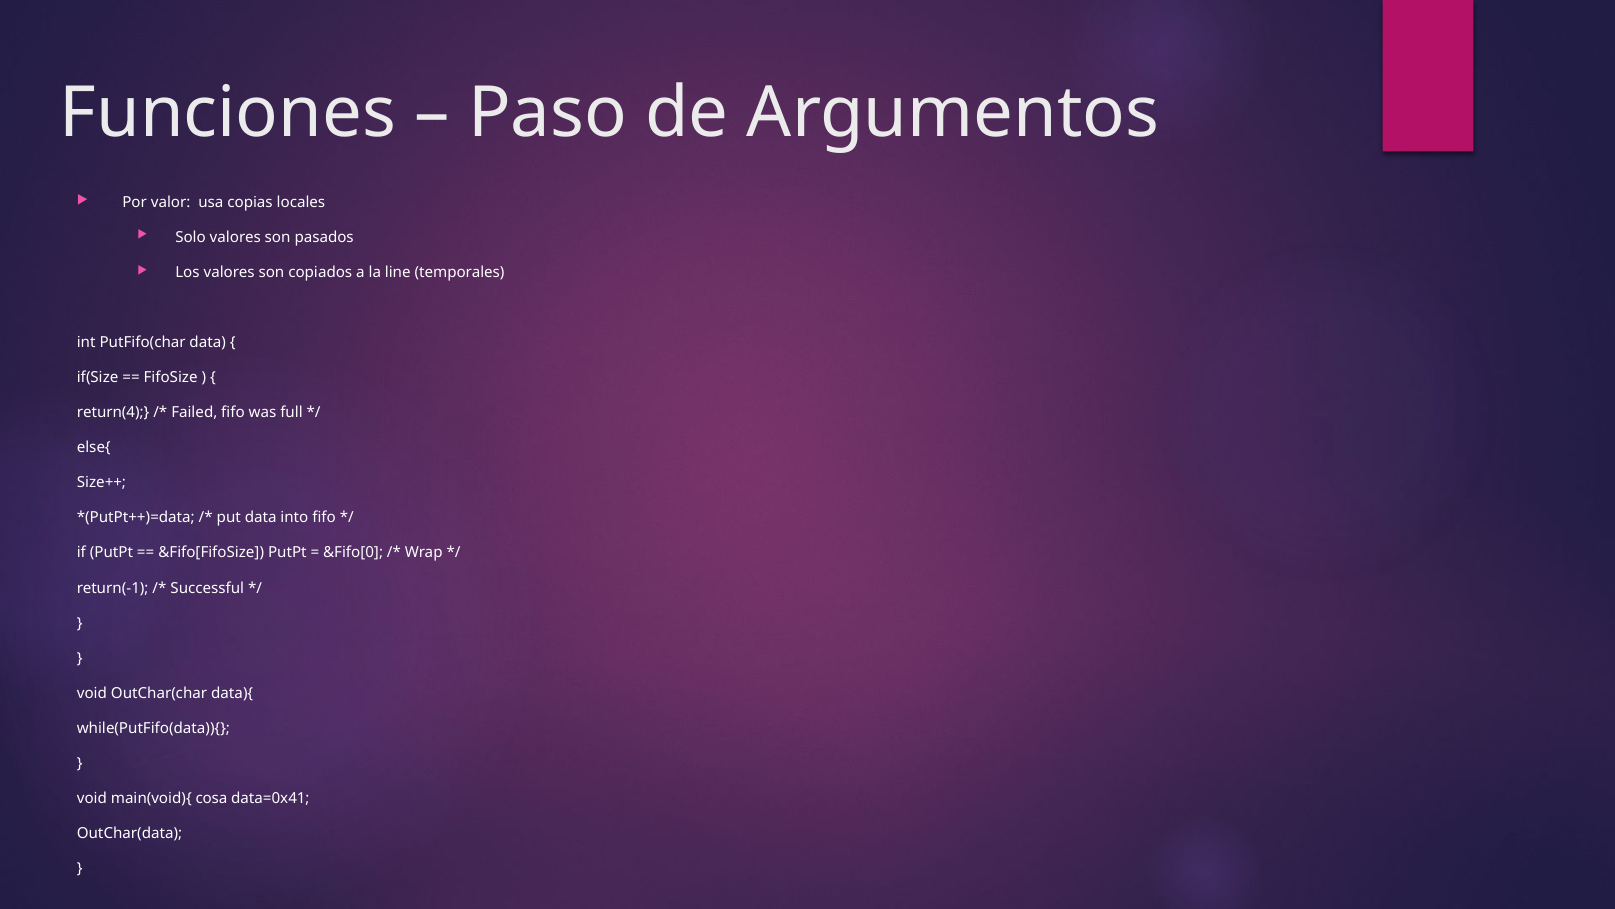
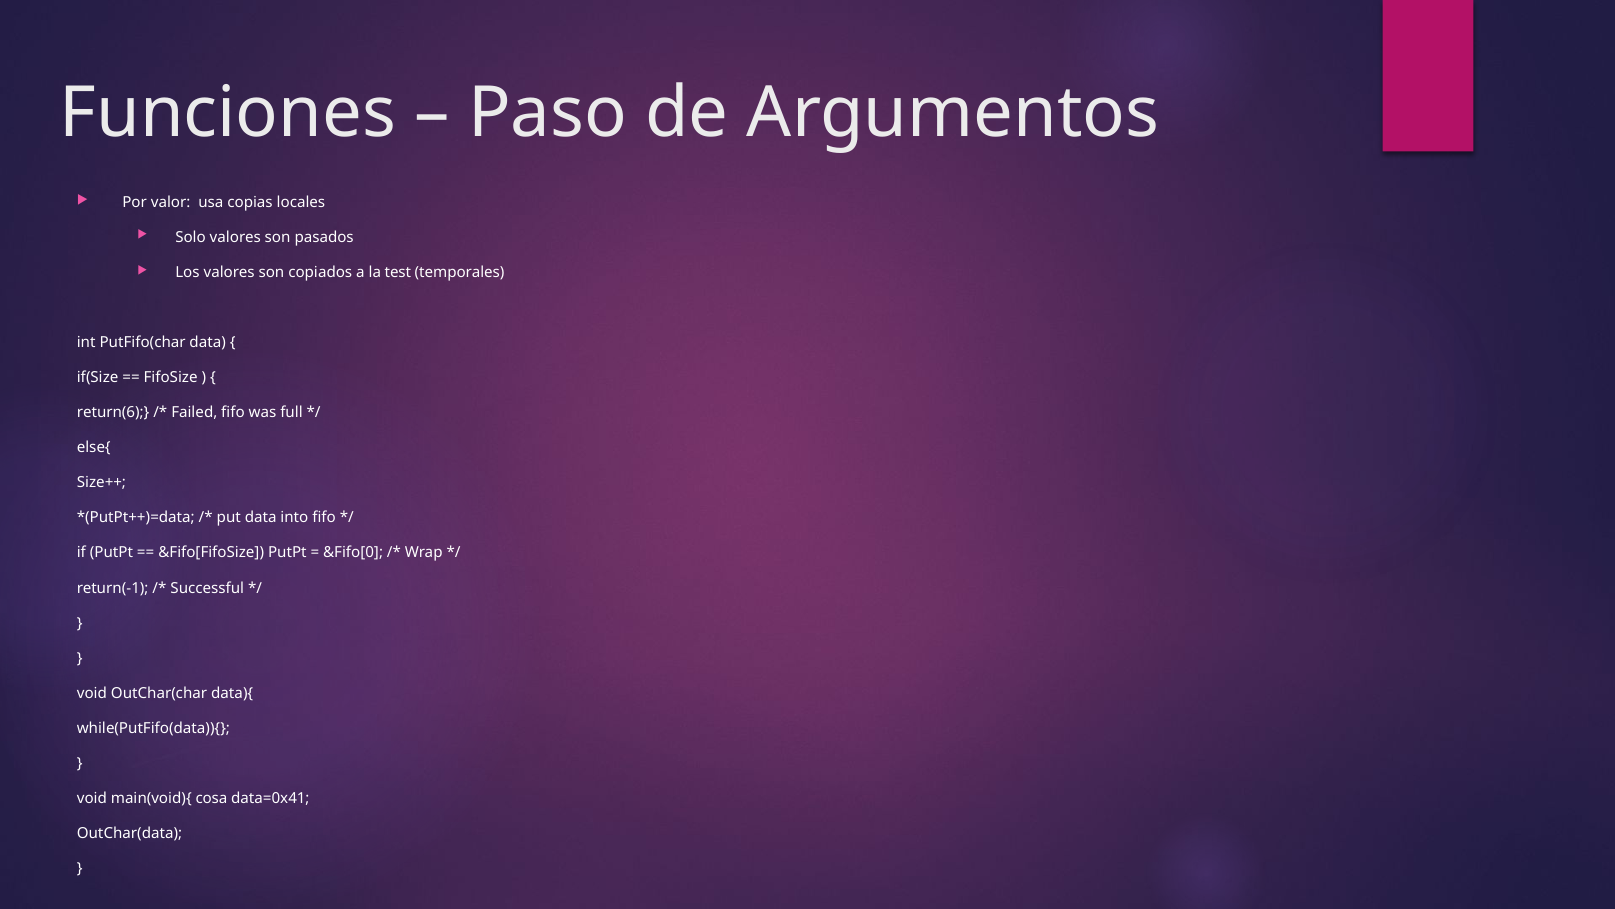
line: line -> test
return(4: return(4 -> return(6
